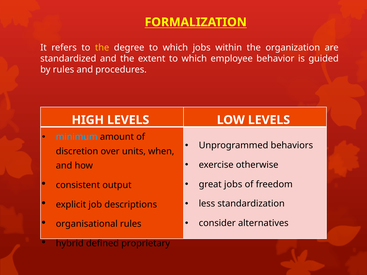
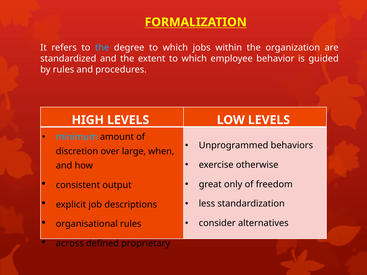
the at (102, 48) colour: yellow -> light blue
units: units -> large
great jobs: jobs -> only
hybrid: hybrid -> across
